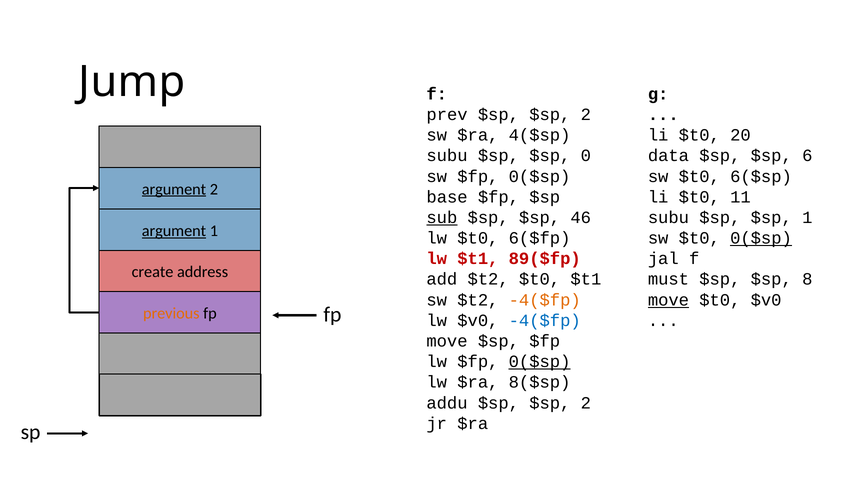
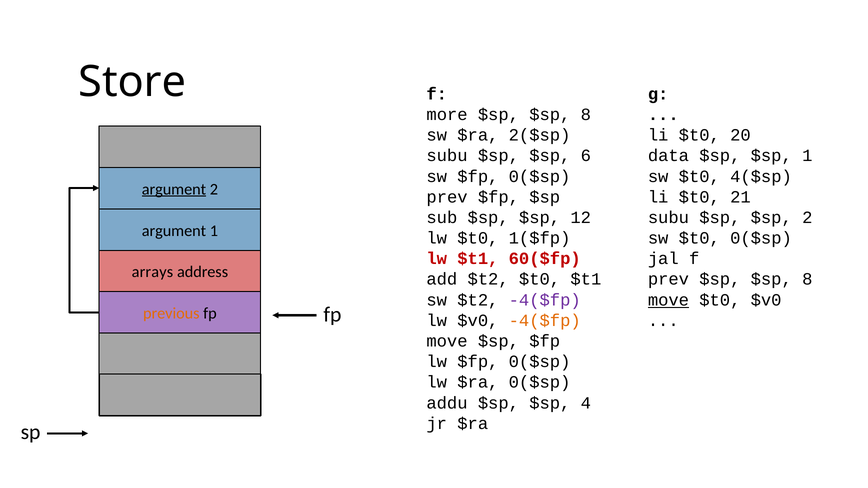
Jump: Jump -> Store
prev: prev -> more
2 at (586, 115): 2 -> 8
4($sp: 4($sp -> 2($sp
0: 0 -> 6
$sp 6: 6 -> 1
6($sp: 6($sp -> 4($sp
base at (447, 197): base -> prev
11: 11 -> 21
sub underline: present -> none
46: 46 -> 12
$sp 1: 1 -> 2
argument at (174, 231) underline: present -> none
6($fp: 6($fp -> 1($fp
0($sp at (761, 238) underline: present -> none
89($fp: 89($fp -> 60($fp
create: create -> arrays
must at (668, 279): must -> prev
-4($fp at (545, 300) colour: orange -> purple
-4($fp at (545, 321) colour: blue -> orange
0($sp at (540, 362) underline: present -> none
$ra 8($sp: 8($sp -> 0($sp
addu $sp $sp 2: 2 -> 4
